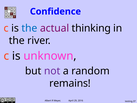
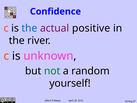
thinking: thinking -> positive
not colour: purple -> green
remains: remains -> yourself
